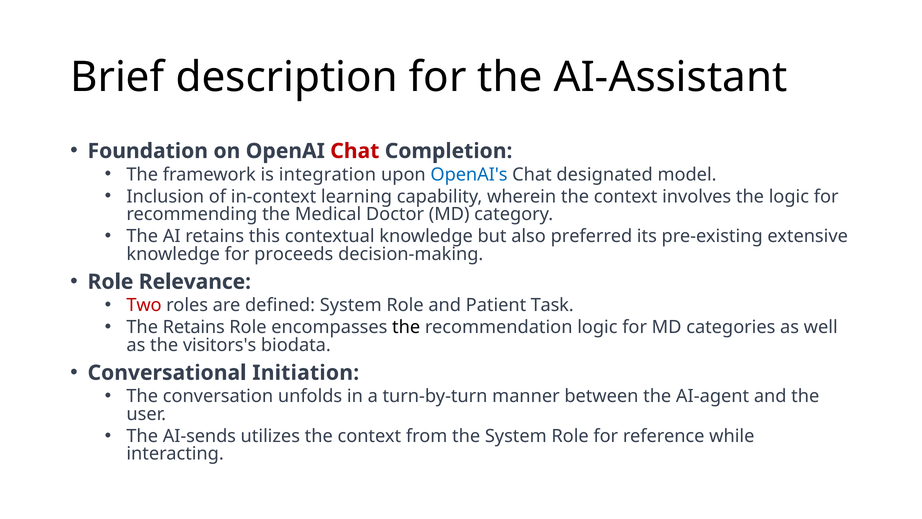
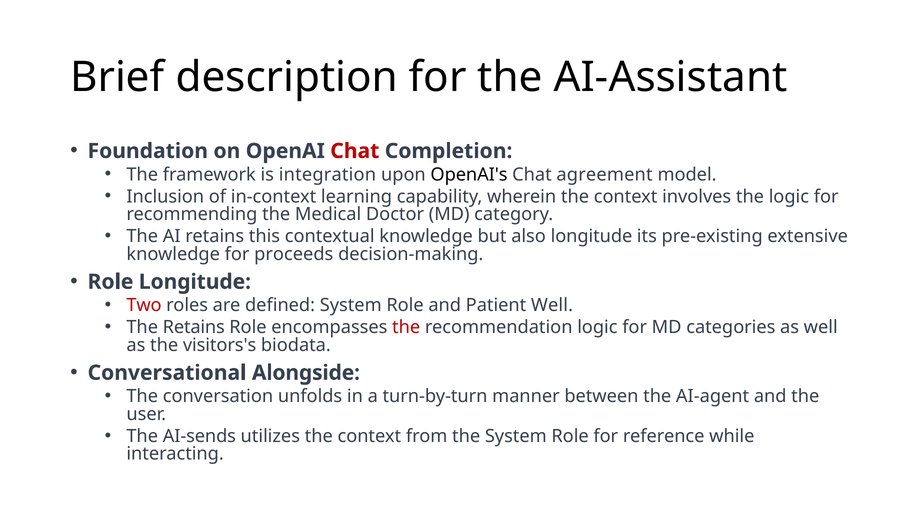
OpenAI's colour: blue -> black
designated: designated -> agreement
also preferred: preferred -> longitude
Role Relevance: Relevance -> Longitude
Patient Task: Task -> Well
the at (406, 327) colour: black -> red
Initiation: Initiation -> Alongside
